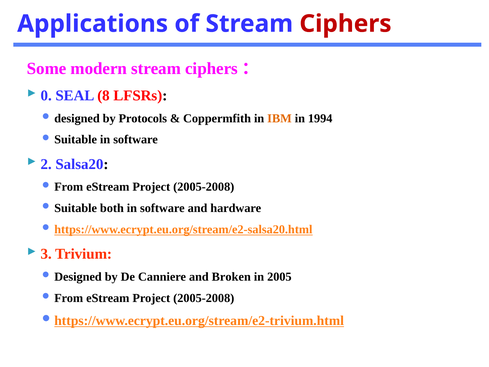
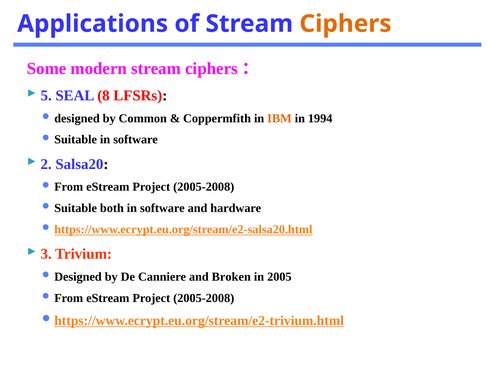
Ciphers colour: red -> orange
0: 0 -> 5
Protocols: Protocols -> Common
